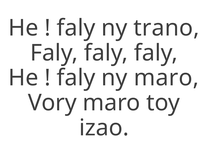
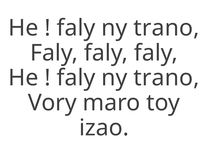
maro at (166, 78): maro -> trano
